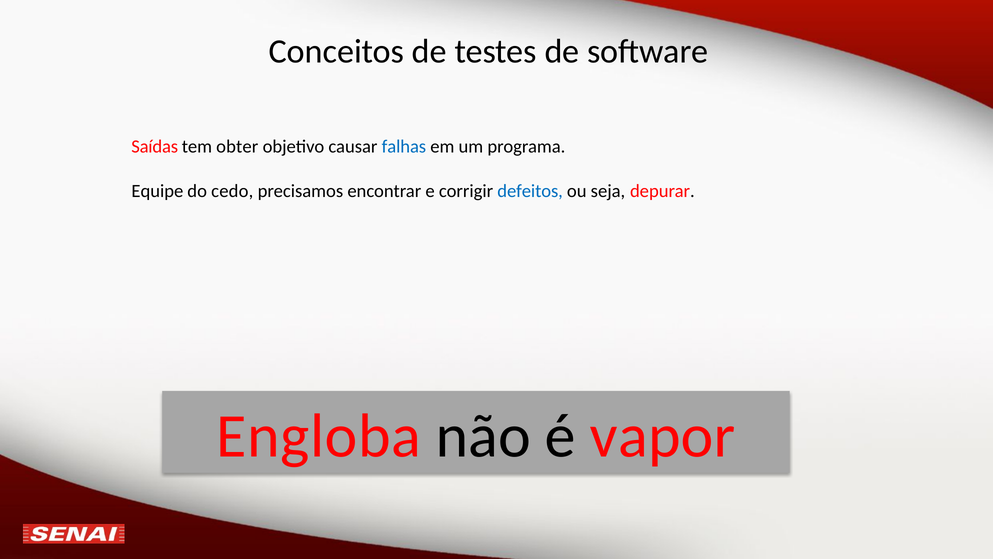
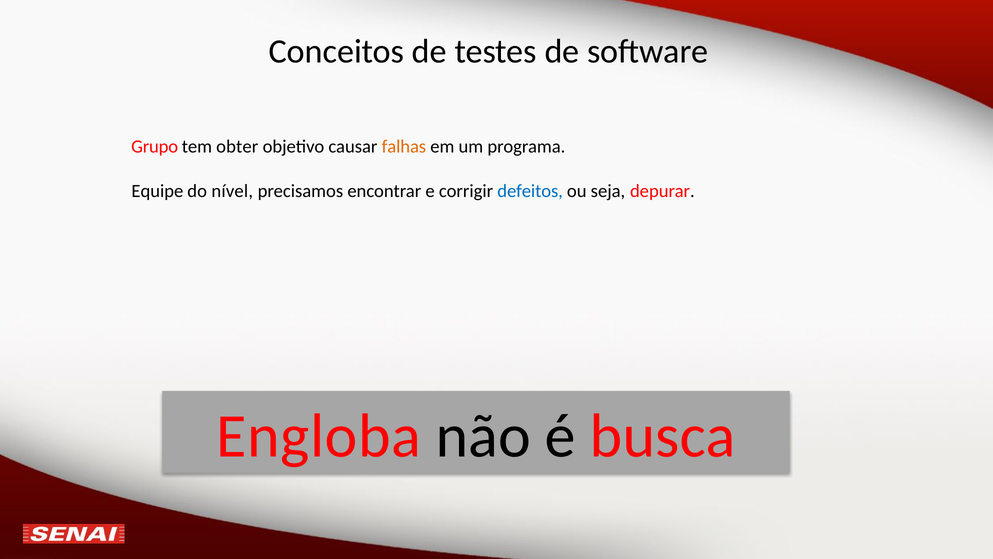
Saídas: Saídas -> Grupo
falhas colour: blue -> orange
cedo: cedo -> nível
vapor: vapor -> busca
